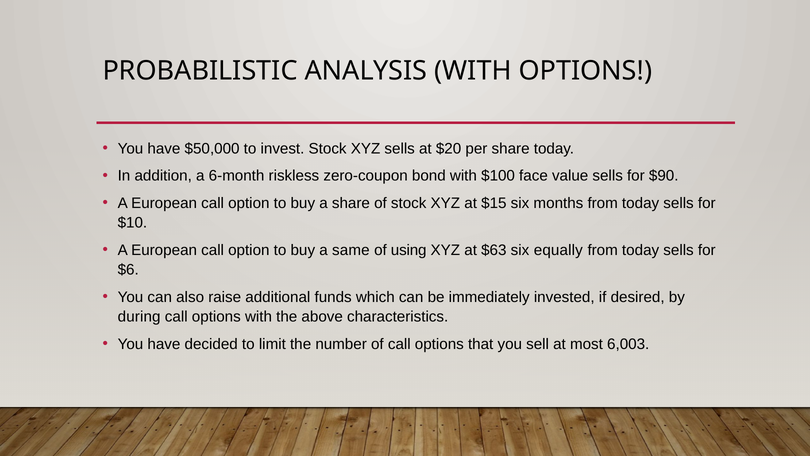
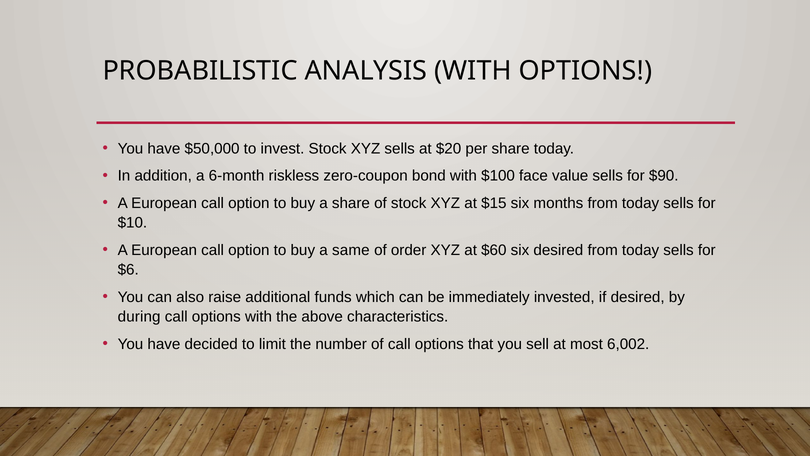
using: using -> order
$63: $63 -> $60
six equally: equally -> desired
6,003: 6,003 -> 6,002
